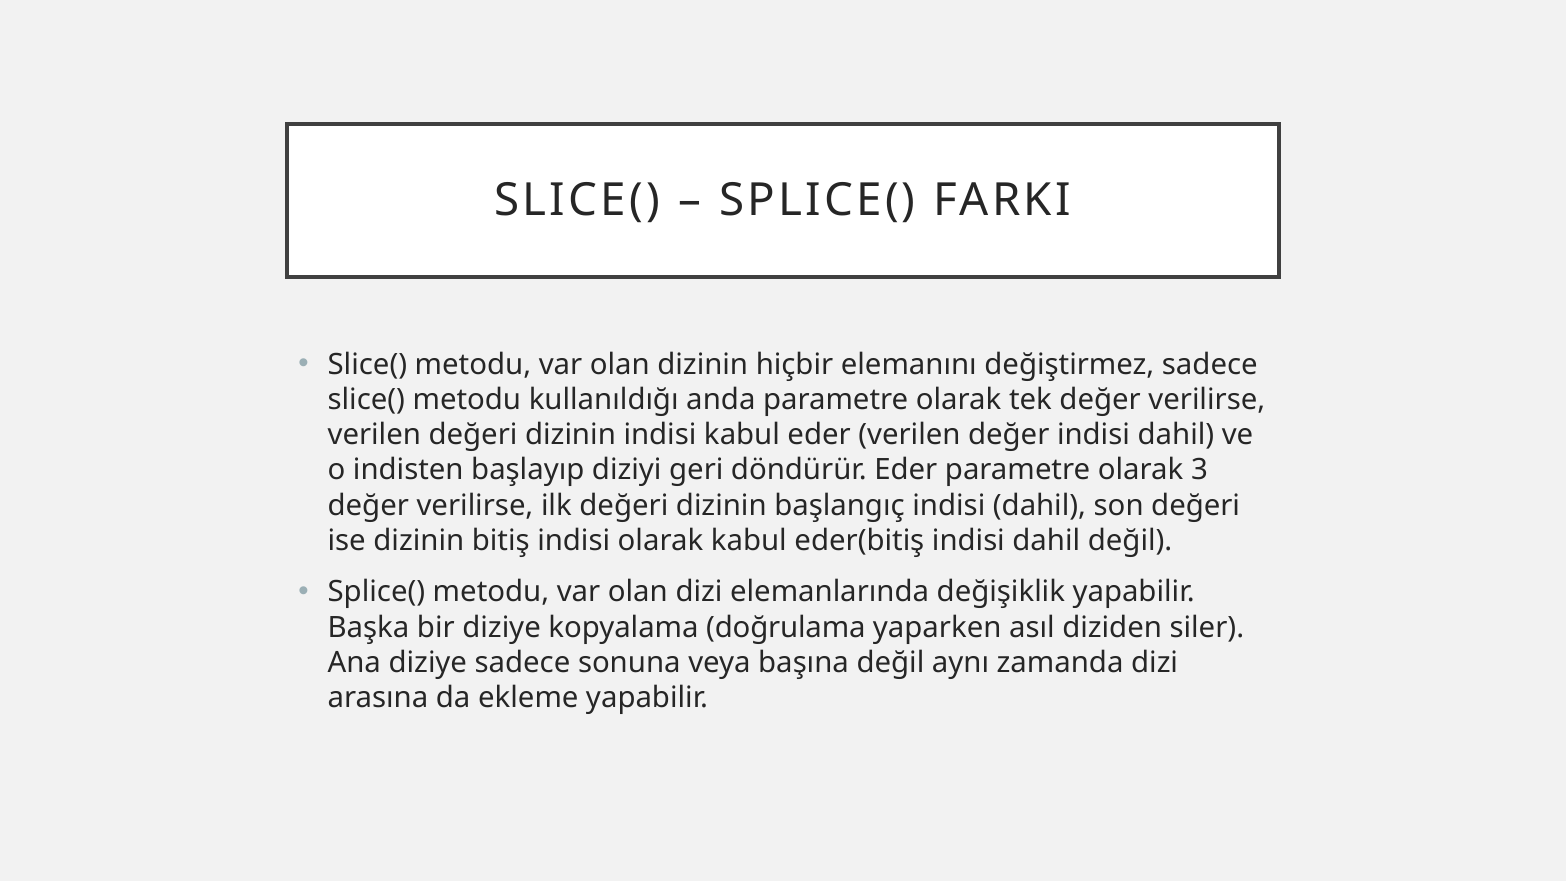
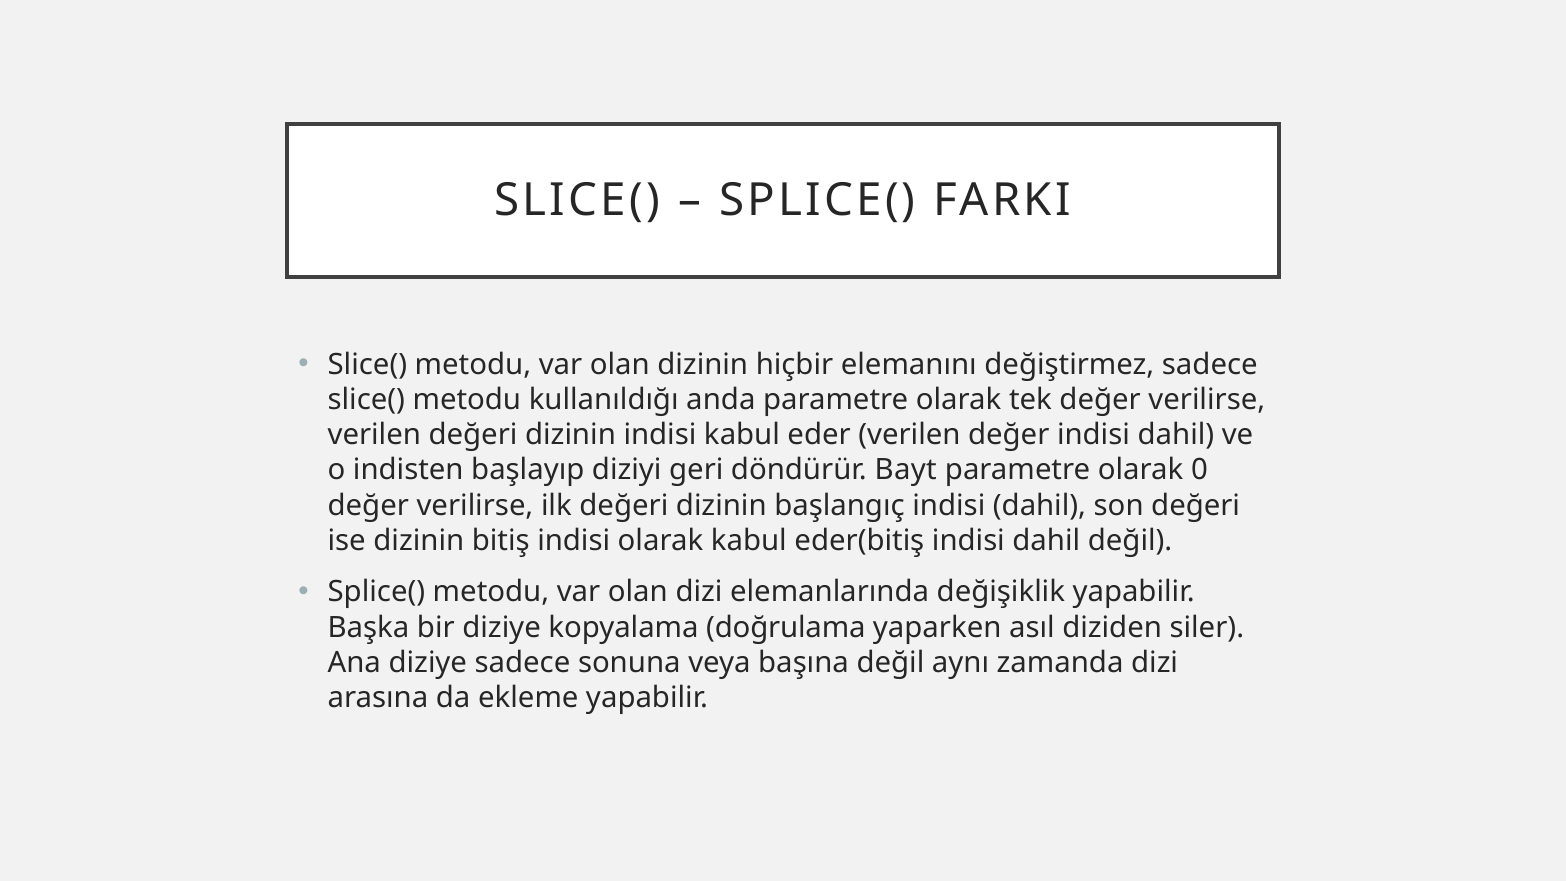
döndürür Eder: Eder -> Bayt
3: 3 -> 0
